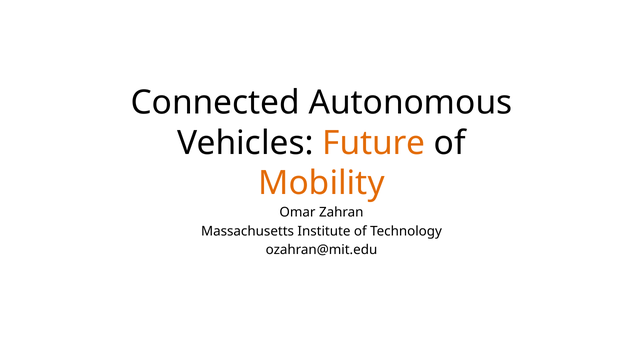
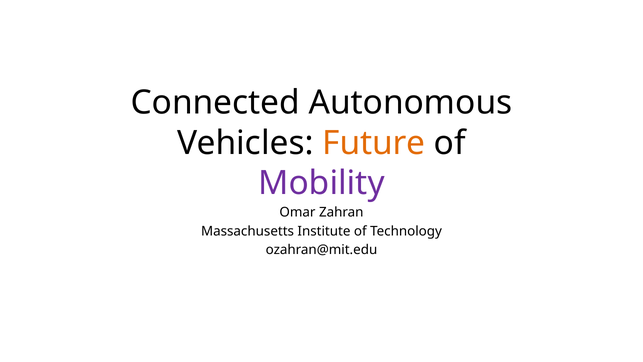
Mobility colour: orange -> purple
